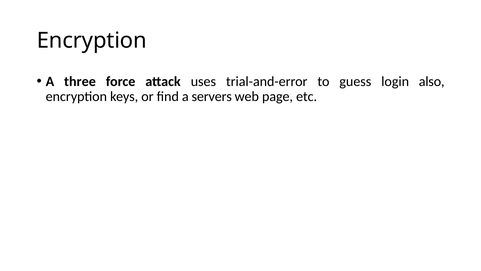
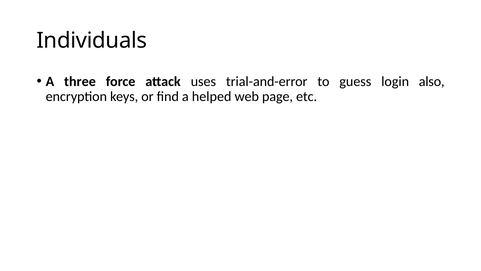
Encryption at (92, 40): Encryption -> Individuals
servers: servers -> helped
